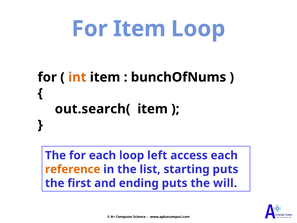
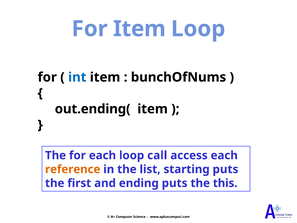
int colour: orange -> blue
out.search(: out.search( -> out.ending(
left: left -> call
will: will -> this
